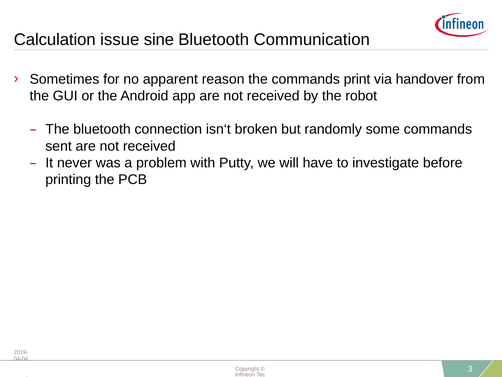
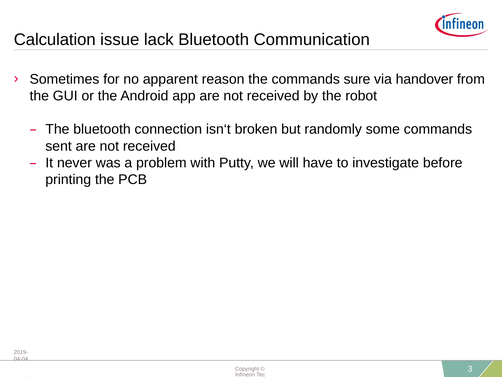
sine: sine -> lack
print: print -> sure
